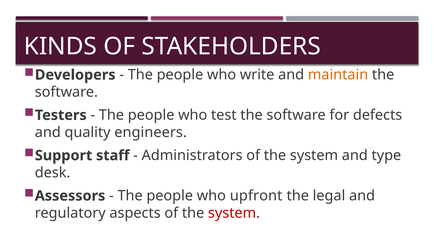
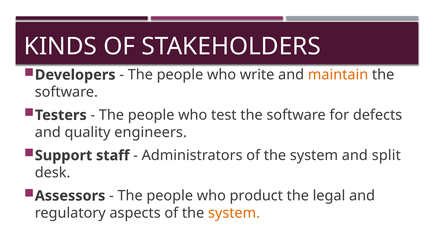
type: type -> split
upfront: upfront -> product
system at (234, 213) colour: red -> orange
